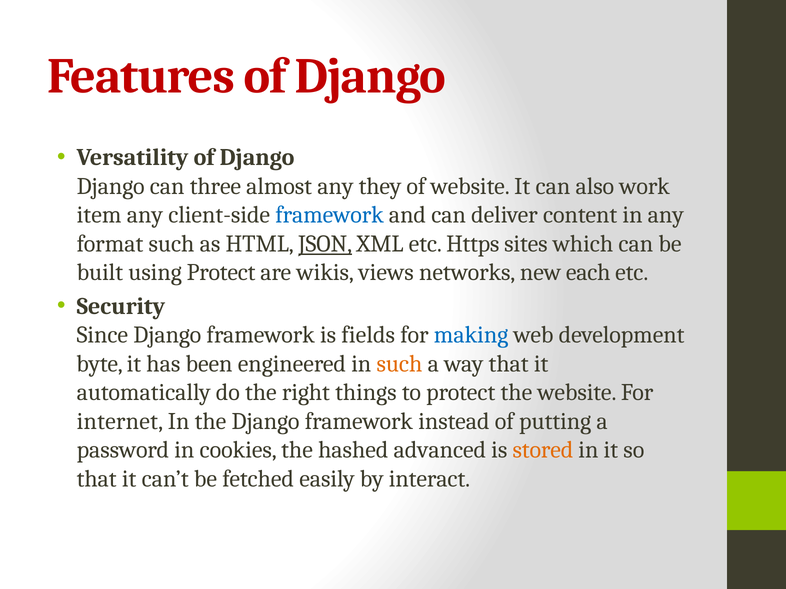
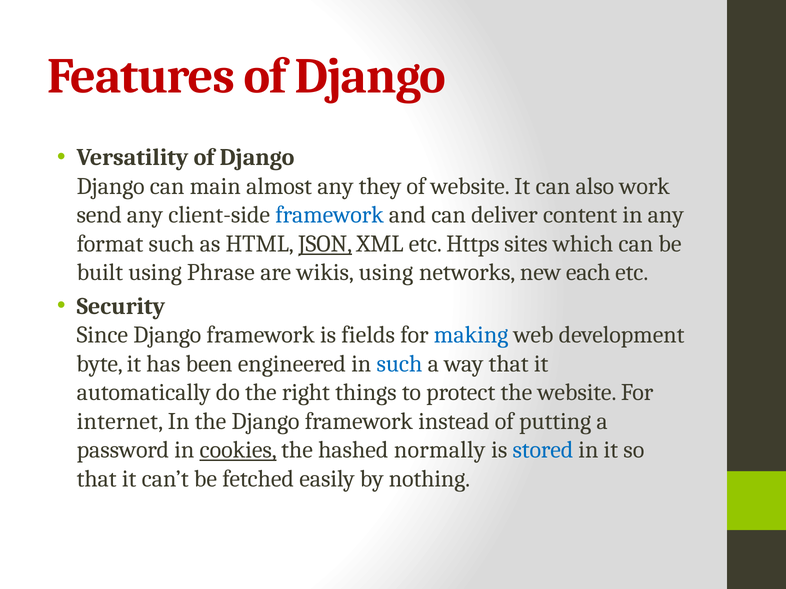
three: three -> main
item: item -> send
using Protect: Protect -> Phrase
wikis views: views -> using
such at (399, 364) colour: orange -> blue
cookies underline: none -> present
advanced: advanced -> normally
stored colour: orange -> blue
interact: interact -> nothing
